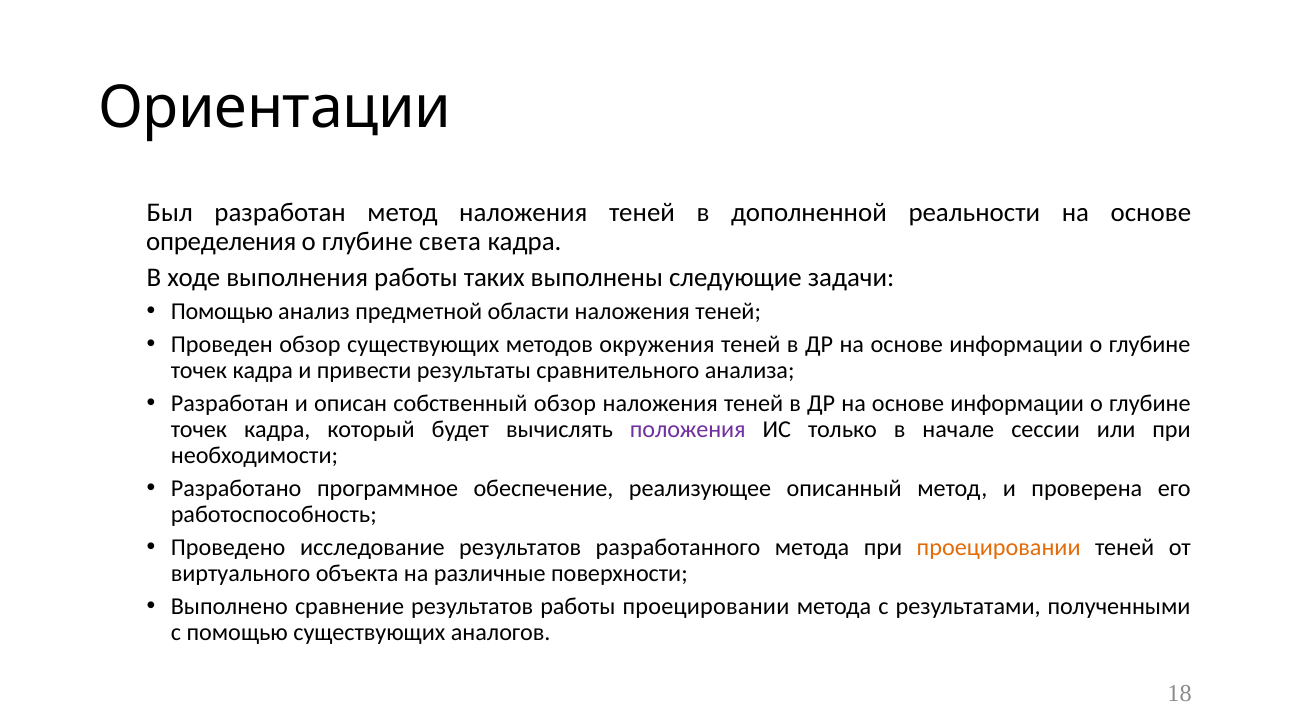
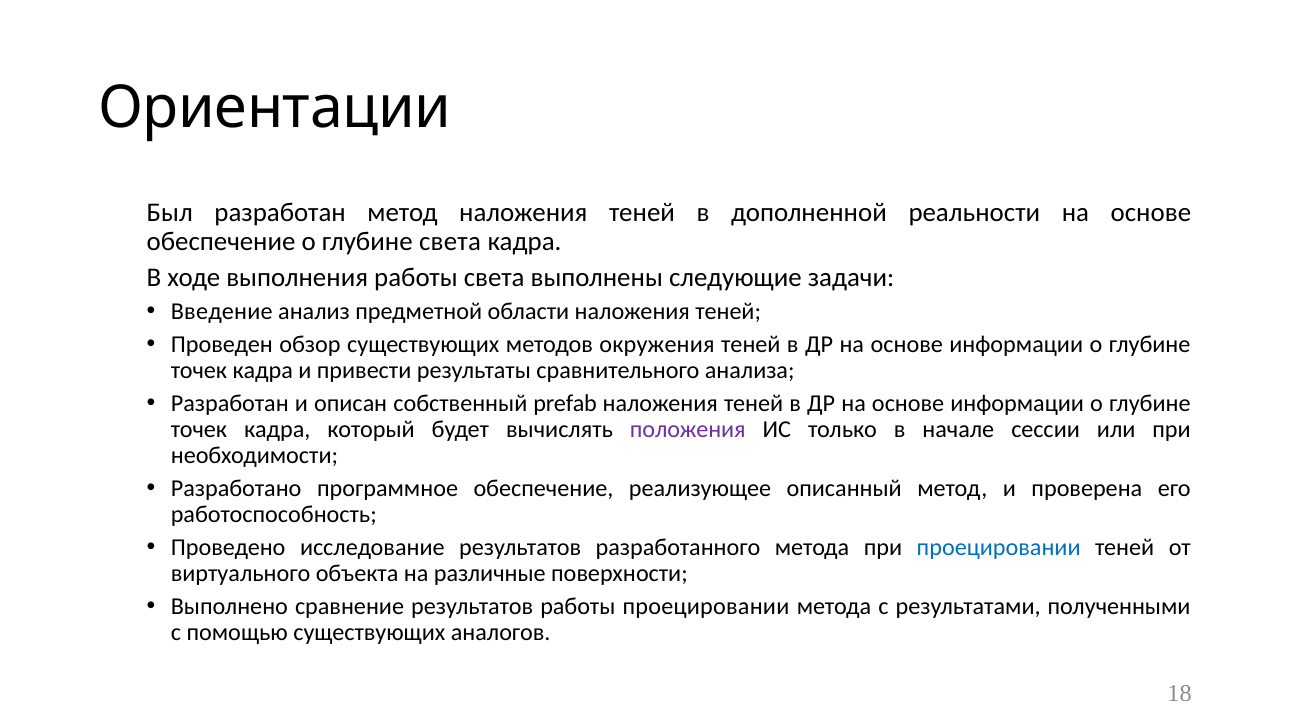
определения at (221, 241): определения -> обеспечение
работы таких: таких -> света
Помощью at (222, 311): Помощью -> Введение
собственный обзор: обзор -> prefab
проецировании at (999, 547) colour: orange -> blue
